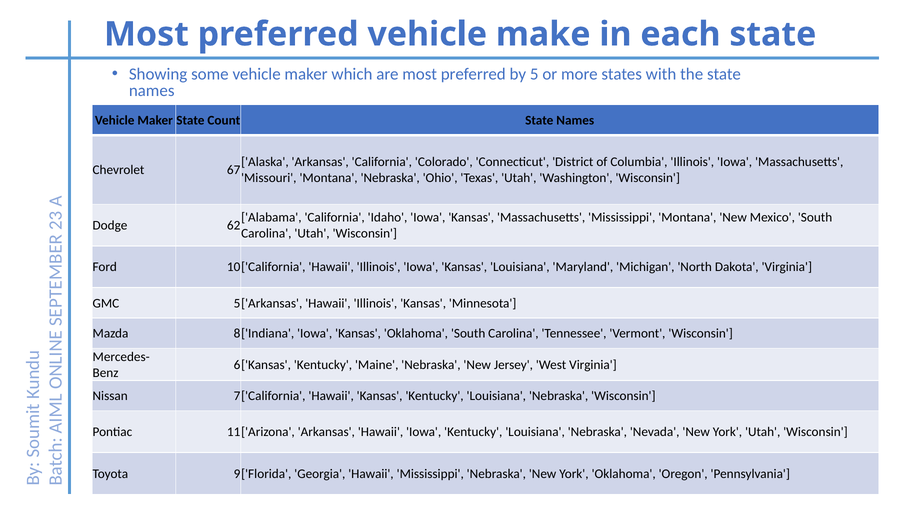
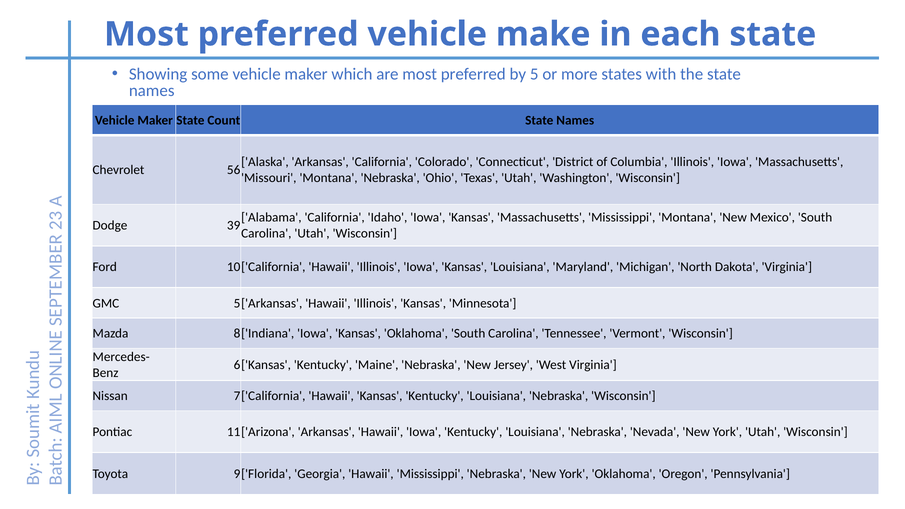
67: 67 -> 56
62: 62 -> 39
